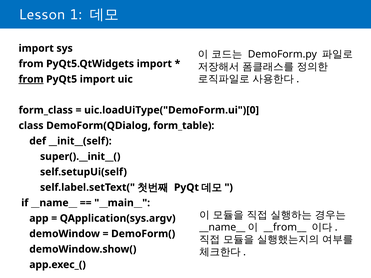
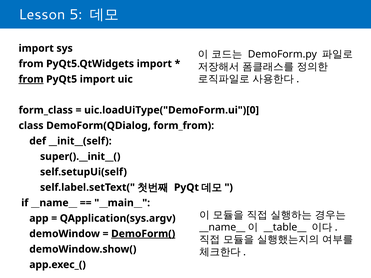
1: 1 -> 5
form_table: form_table -> form_from
__from__: __from__ -> __table__
DemoForm( underline: none -> present
